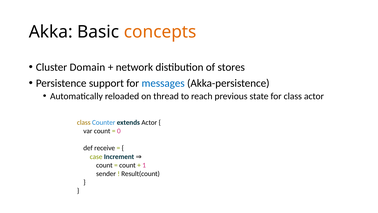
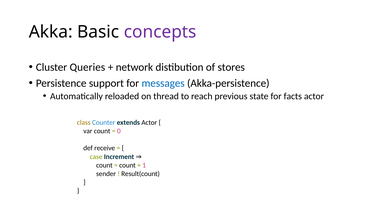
concepts colour: orange -> purple
Domain: Domain -> Queries
for class: class -> facts
